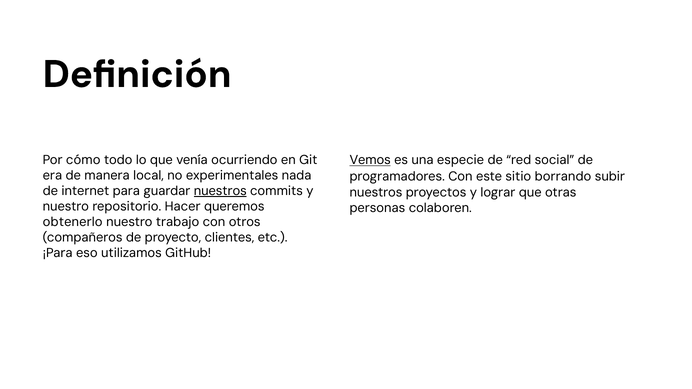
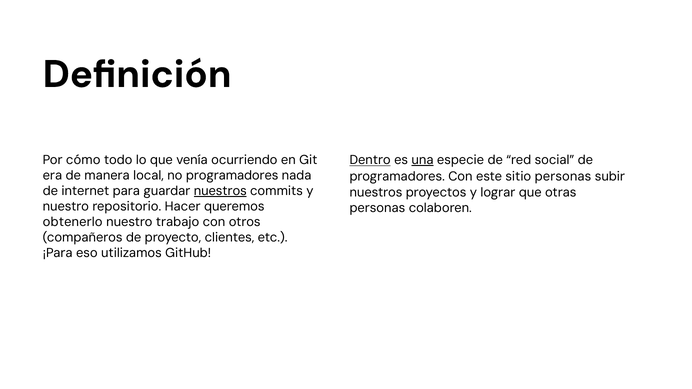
Vemos: Vemos -> Dentro
una underline: none -> present
no experimentales: experimentales -> programadores
sitio borrando: borrando -> personas
